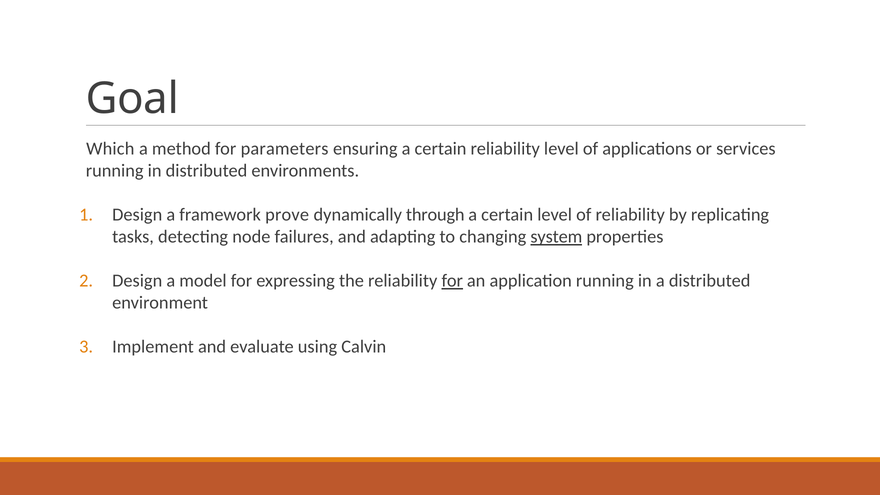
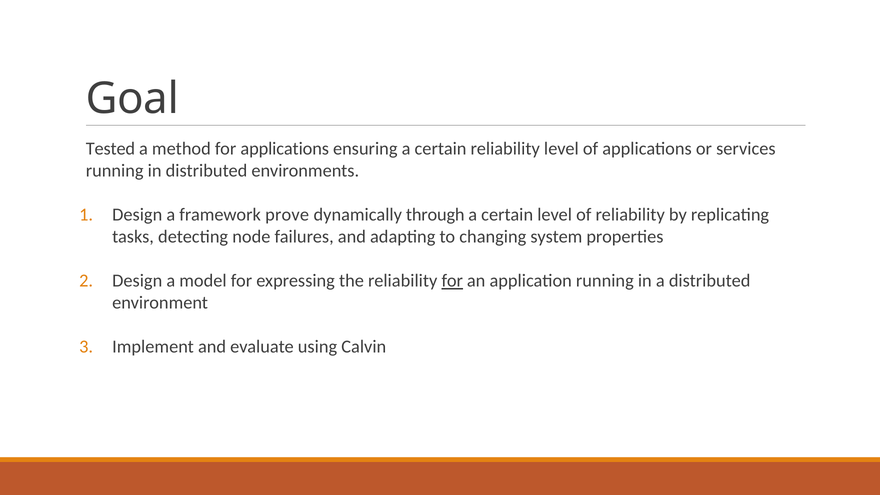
Which: Which -> Tested
for parameters: parameters -> applications
system underline: present -> none
